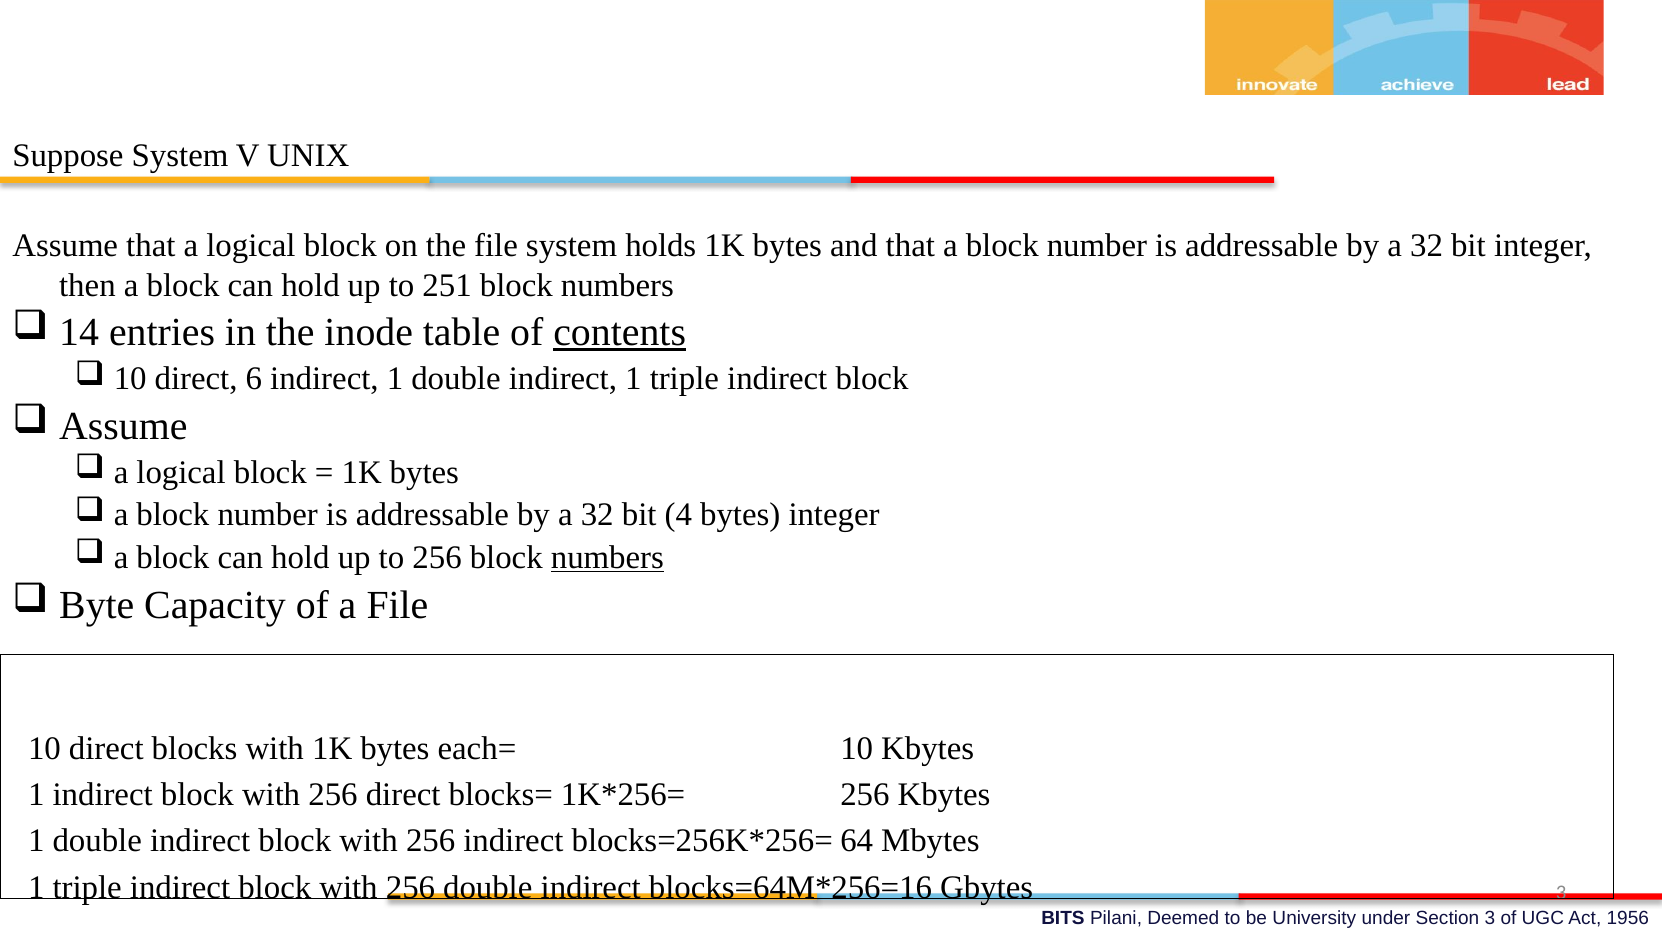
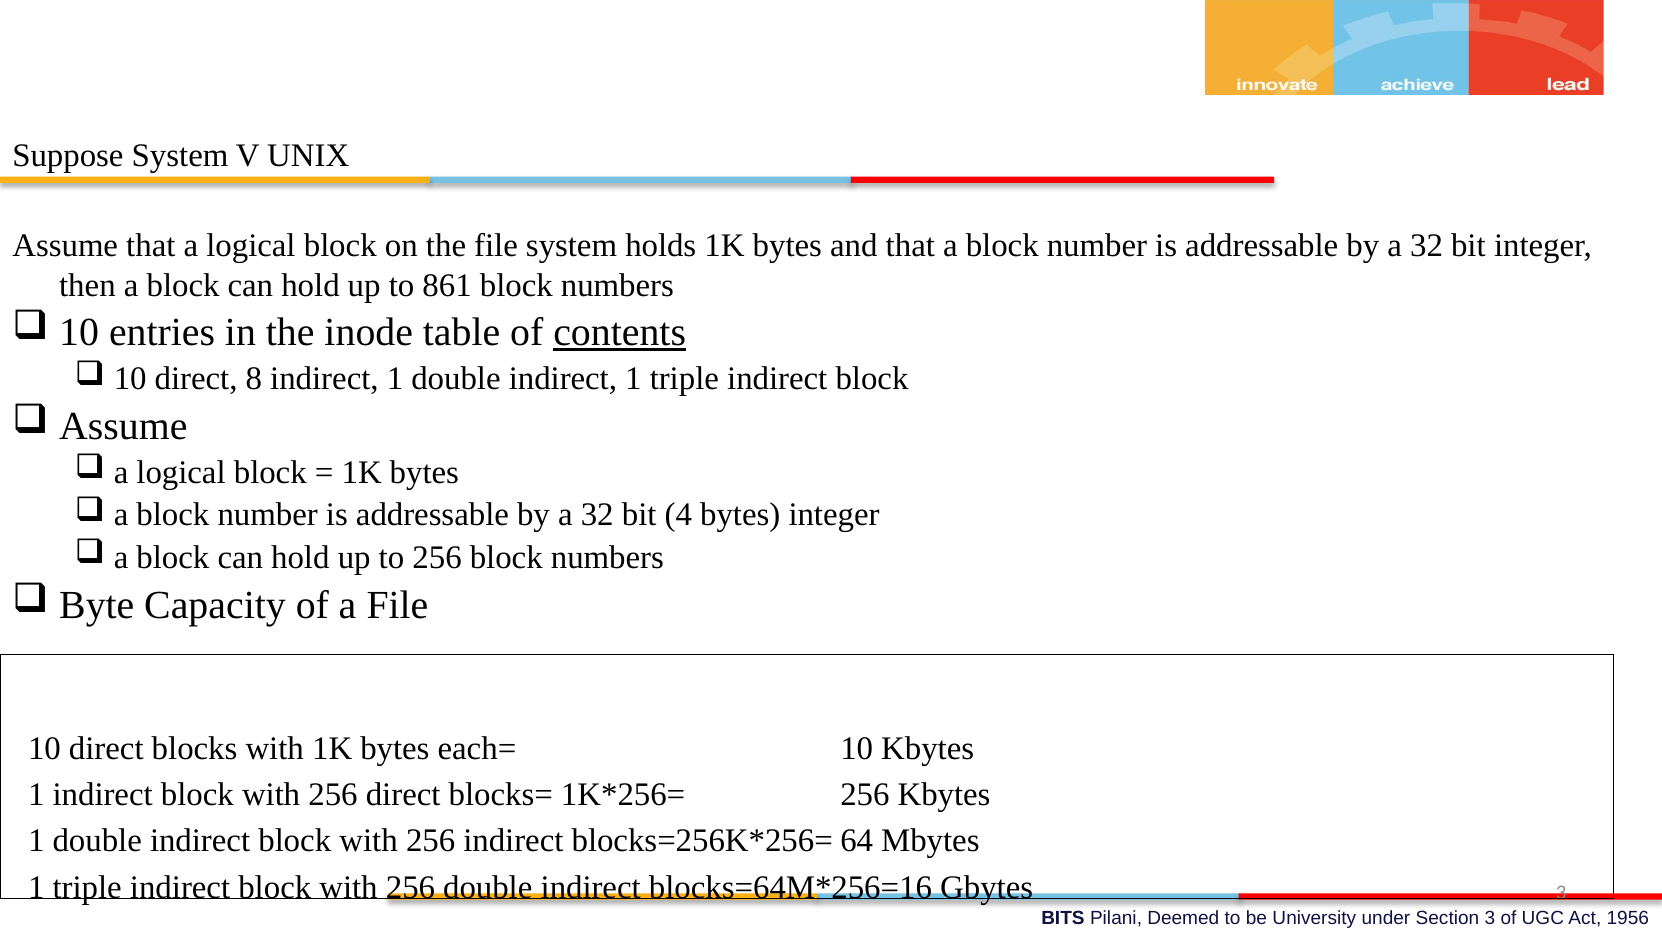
251: 251 -> 861
14 at (79, 332): 14 -> 10
6: 6 -> 8
numbers at (607, 557) underline: present -> none
